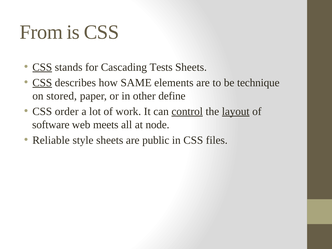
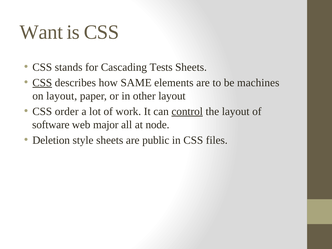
From: From -> Want
CSS at (42, 67) underline: present -> none
technique: technique -> machines
on stored: stored -> layout
other define: define -> layout
layout at (236, 111) underline: present -> none
meets: meets -> major
Reliable: Reliable -> Deletion
